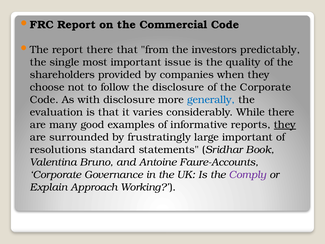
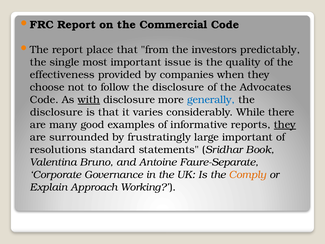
report there: there -> place
shareholders: shareholders -> effectiveness
the Corporate: Corporate -> Advocates
with underline: none -> present
evaluation at (56, 112): evaluation -> disclosure
Faure-Accounts: Faure-Accounts -> Faure-Separate
Comply colour: purple -> orange
